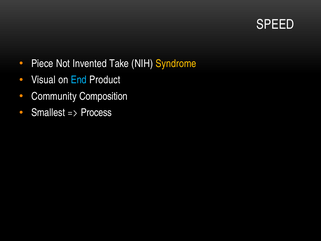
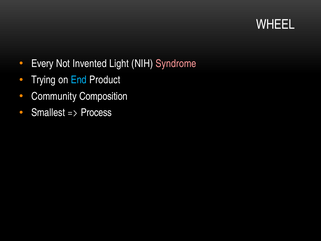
SPEED: SPEED -> WHEEL
Piece: Piece -> Every
Take: Take -> Light
Syndrome colour: yellow -> pink
Visual: Visual -> Trying
